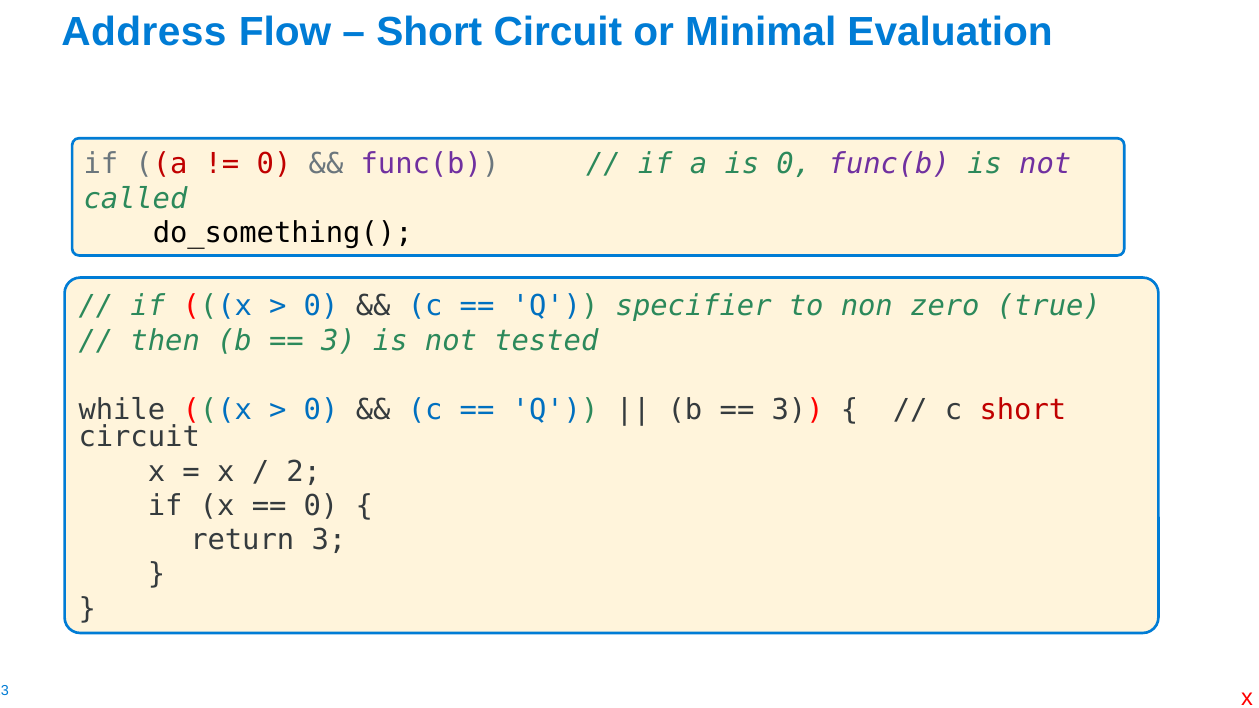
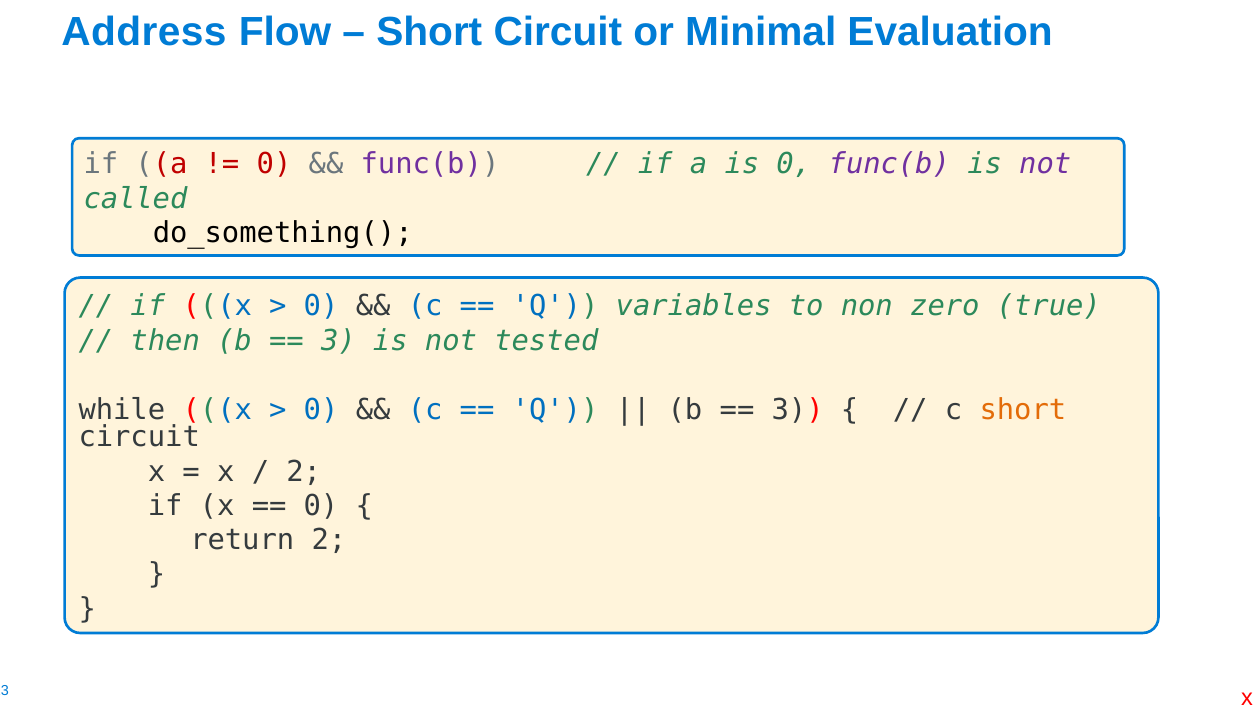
specifier: specifier -> variables
short at (1023, 410) colour: red -> orange
return 3: 3 -> 2
